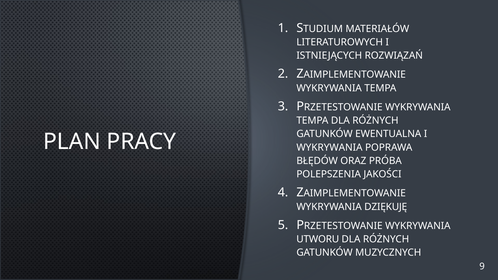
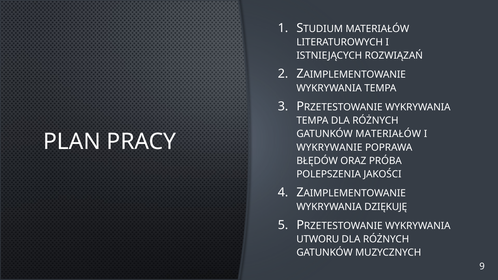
GATUNKÓW EWENTUALNA: EWENTUALNA -> MATERIAŁÓW
WYKRYWANIA at (329, 148): WYKRYWANIA -> WYKRYWANIE
